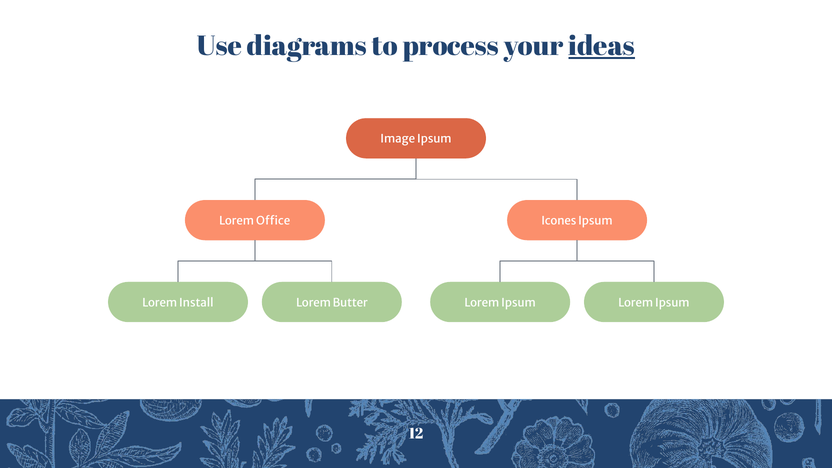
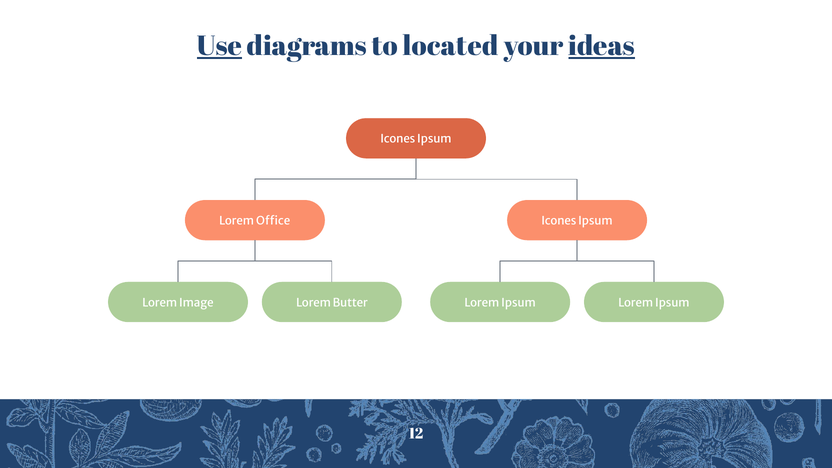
Use underline: none -> present
process: process -> located
Image at (398, 139): Image -> Icones
Install: Install -> Image
